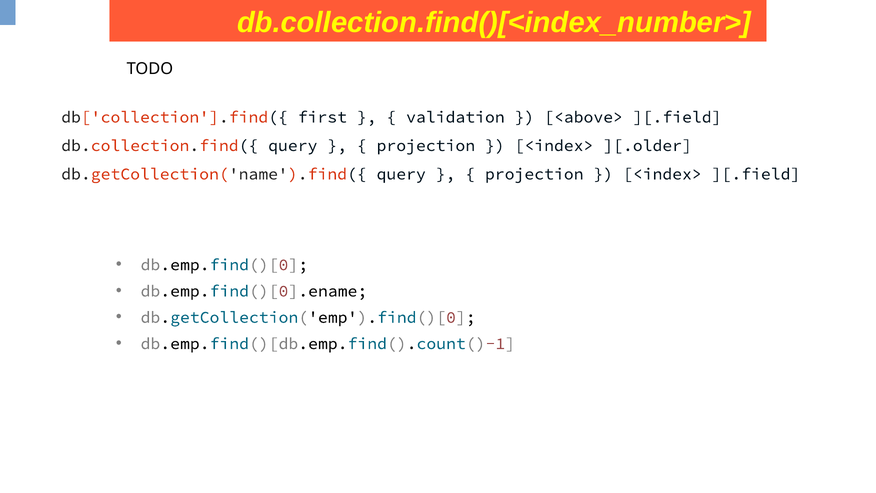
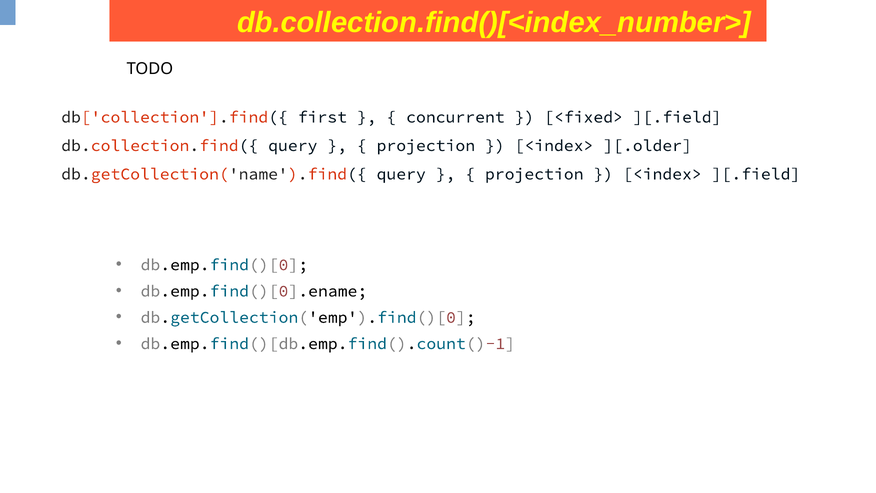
validation: validation -> concurrent
<above>: <above> -> <fixed>
